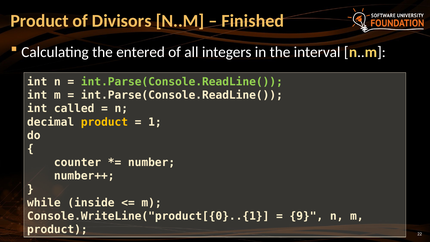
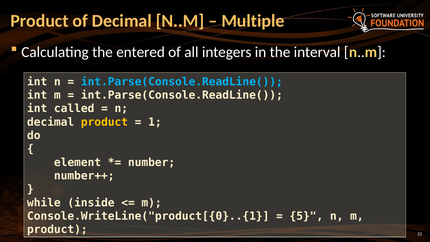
of Divisors: Divisors -> Decimal
Finished: Finished -> Multiple
int.Parse(Console.ReadLine( at (182, 82) colour: light green -> light blue
counter: counter -> element
9: 9 -> 5
